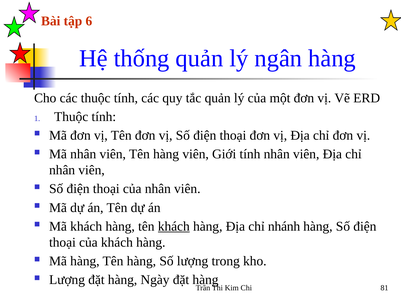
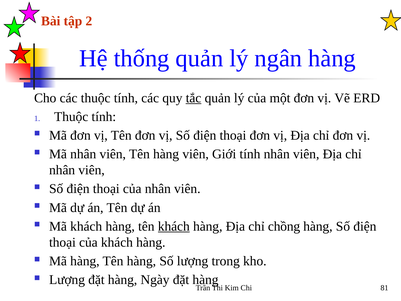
6: 6 -> 2
tắc underline: none -> present
nhánh: nhánh -> chồng
